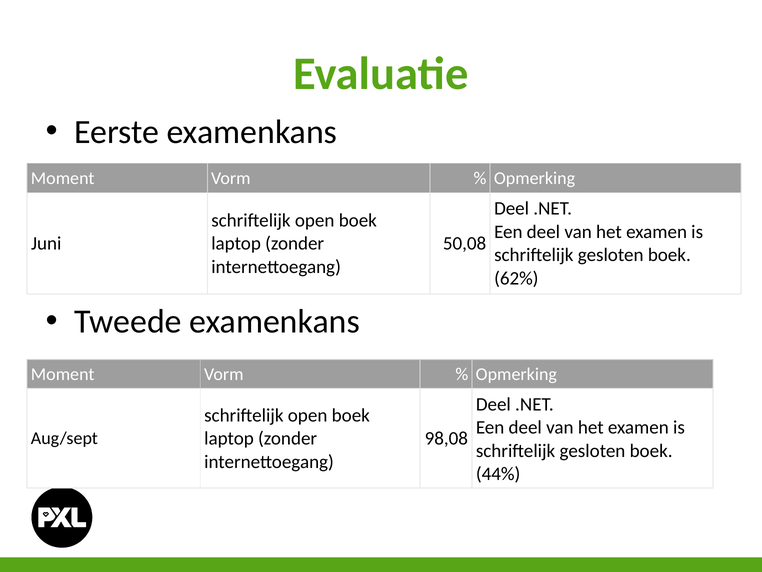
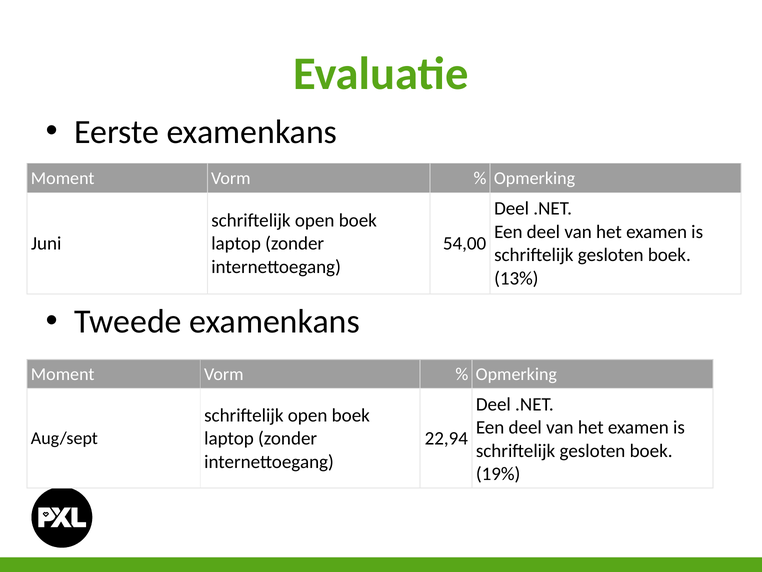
50,08: 50,08 -> 54,00
62%: 62% -> 13%
98,08: 98,08 -> 22,94
44%: 44% -> 19%
